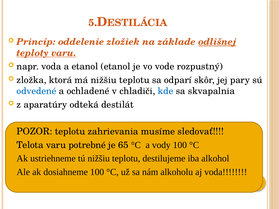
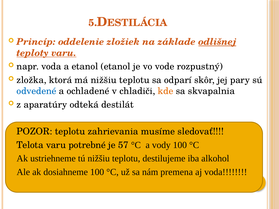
kde colour: blue -> orange
65: 65 -> 57
alkoholu: alkoholu -> premena
